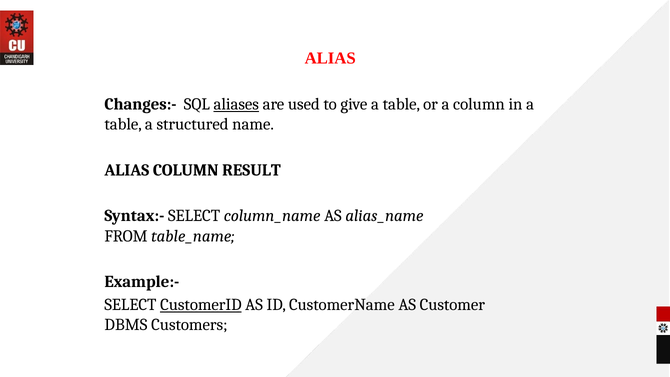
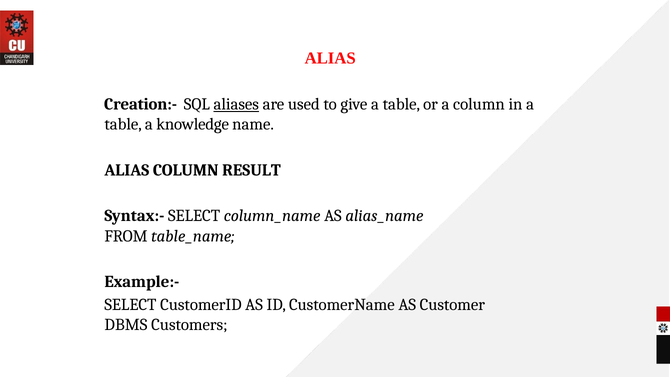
Changes:-: Changes:- -> Creation:-
structured: structured -> knowledge
CustomerID underline: present -> none
